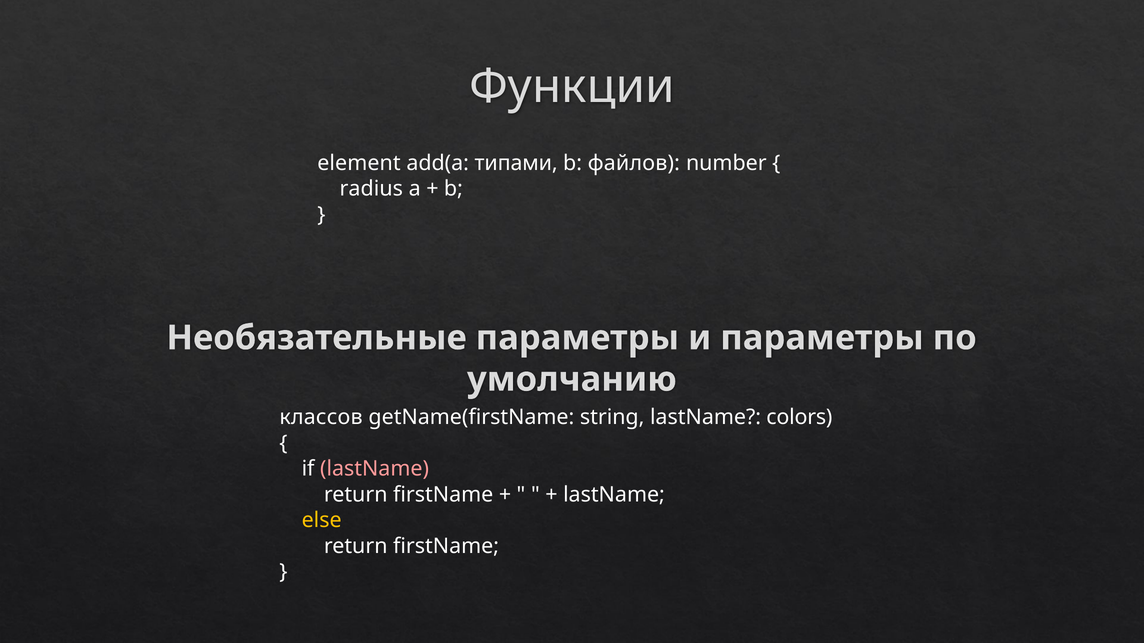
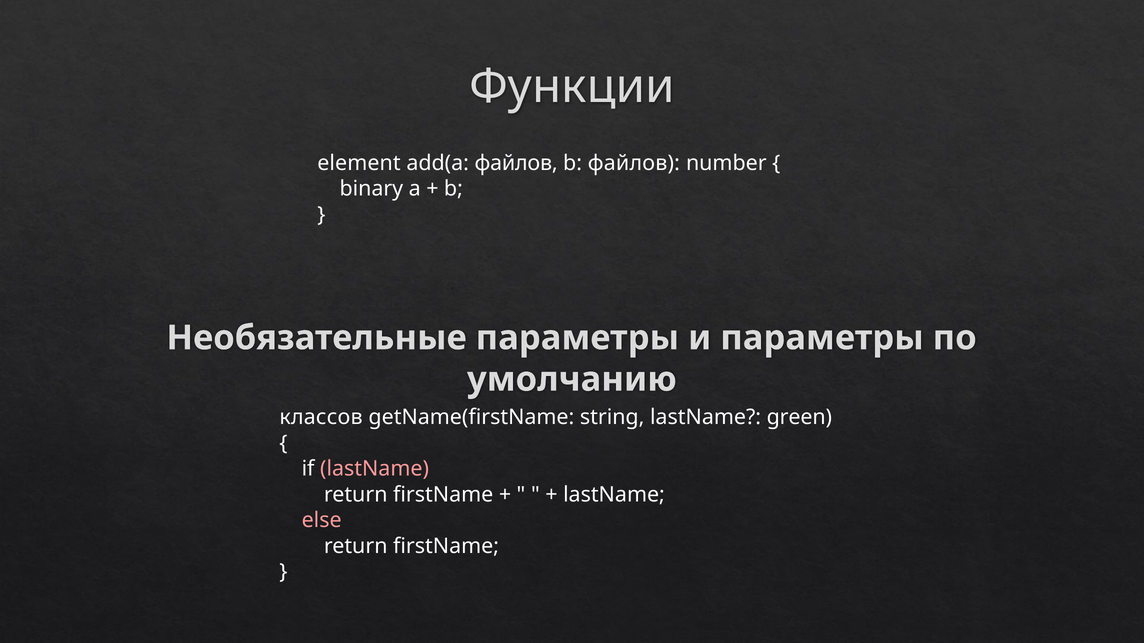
add(a типами: типами -> файлов
radius: radius -> binary
colors: colors -> green
else colour: yellow -> pink
